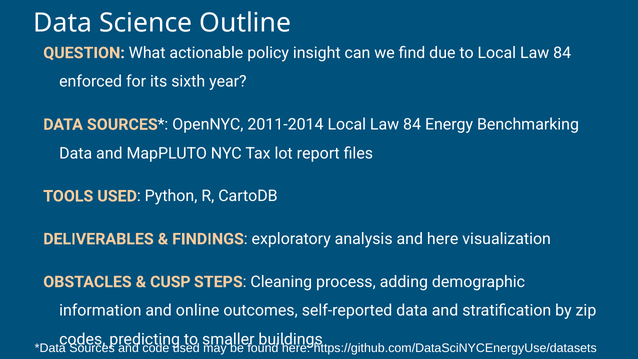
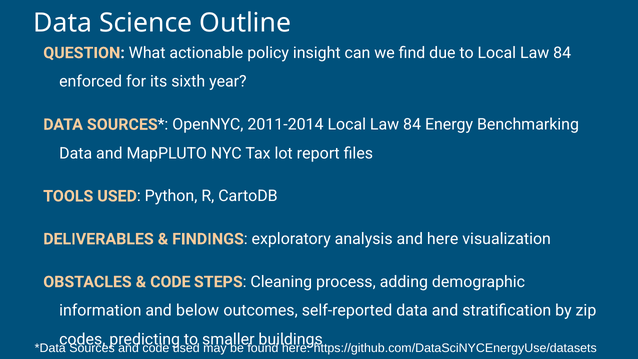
CUSP at (170, 282): CUSP -> CODE
online: online -> below
